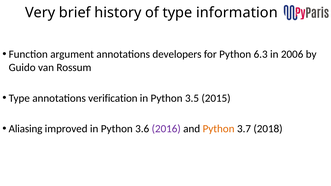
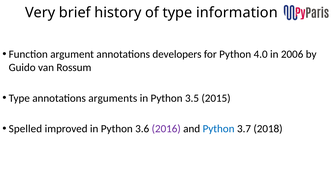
6.3: 6.3 -> 4.0
verification: verification -> arguments
Aliasing: Aliasing -> Spelled
Python at (219, 129) colour: orange -> blue
